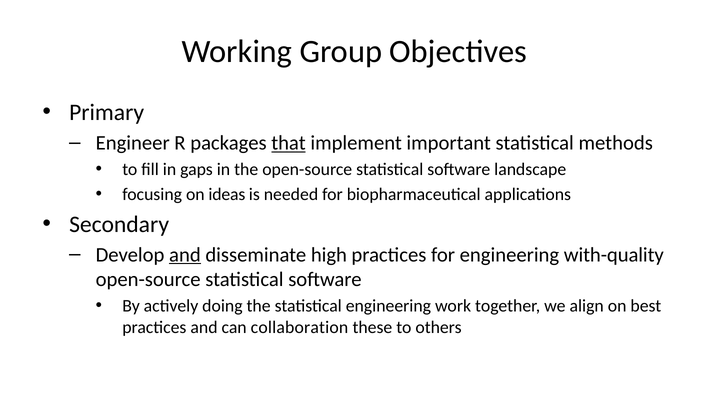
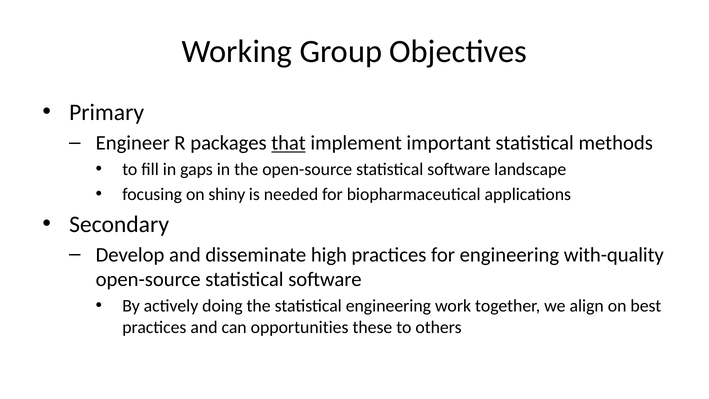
ideas: ideas -> shiny
and at (185, 255) underline: present -> none
collaboration: collaboration -> opportunities
